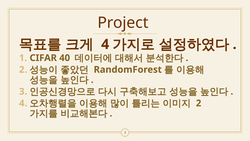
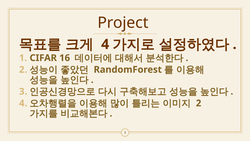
40: 40 -> 16
